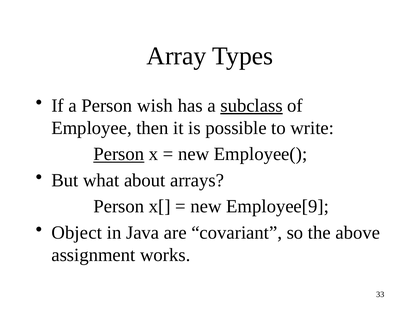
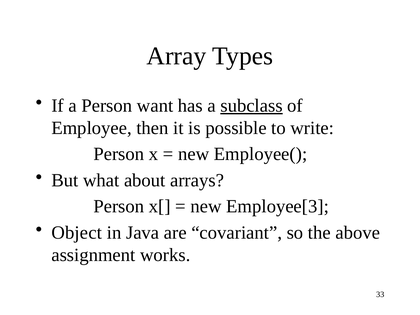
wish: wish -> want
Person at (119, 154) underline: present -> none
Employee[9: Employee[9 -> Employee[3
